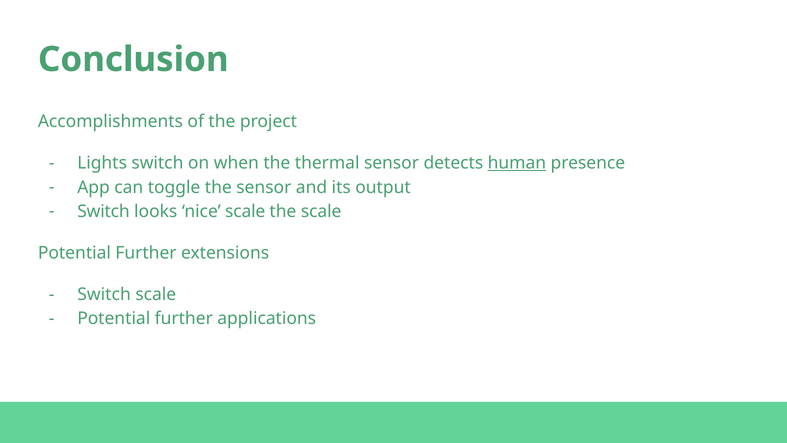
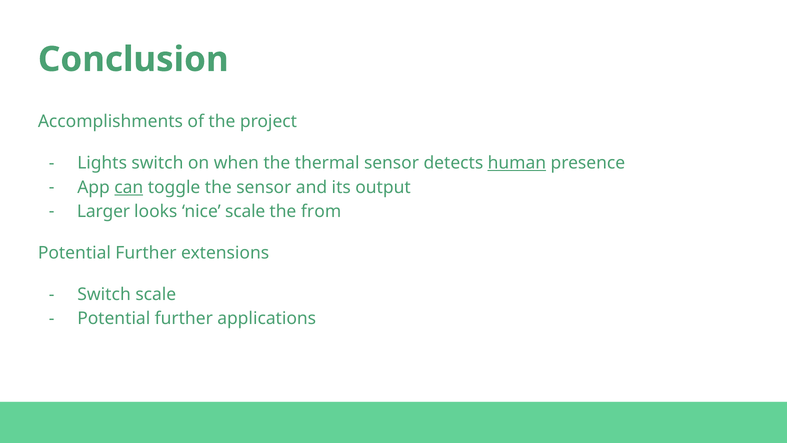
can underline: none -> present
Switch at (104, 211): Switch -> Larger
the scale: scale -> from
